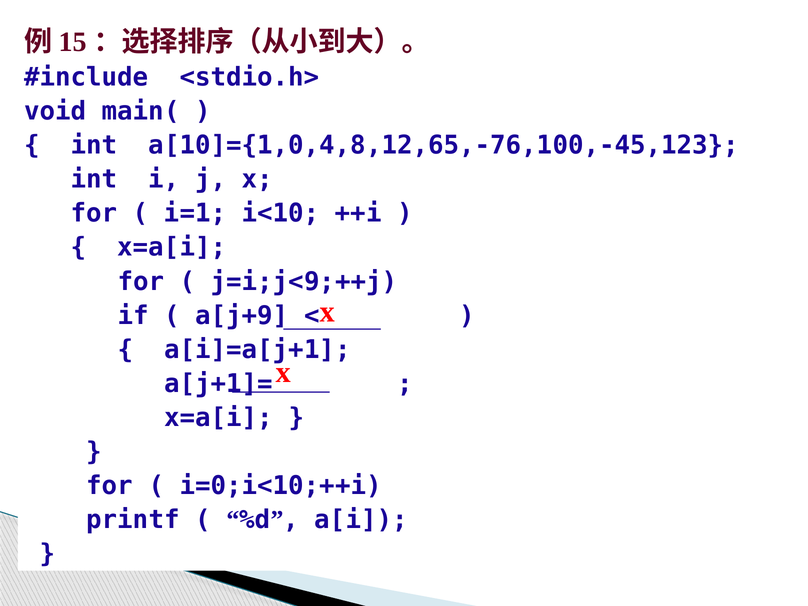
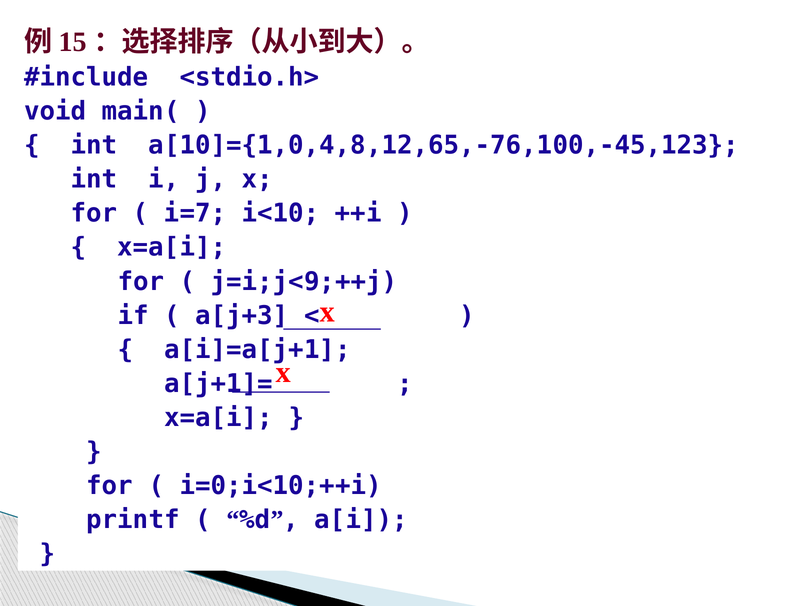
i=1: i=1 -> i=7
a[j+9: a[j+9 -> a[j+3
